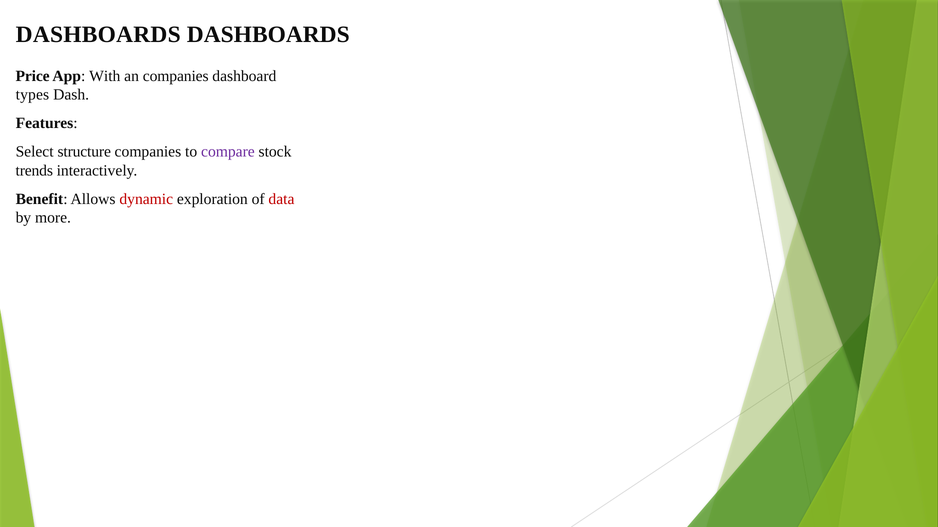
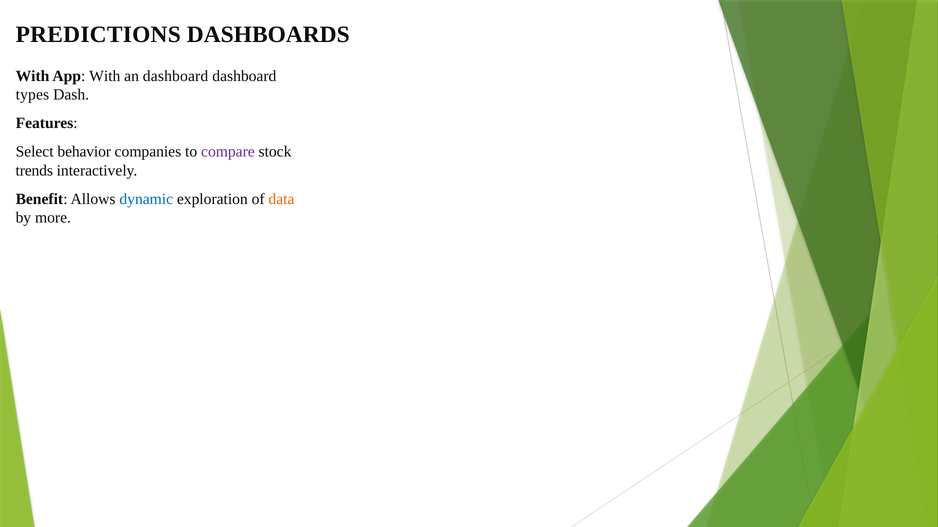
DASHBOARDS at (98, 35): DASHBOARDS -> PREDICTIONS
Price at (33, 76): Price -> With
an companies: companies -> dashboard
structure: structure -> behavior
dynamic colour: red -> blue
data colour: red -> orange
